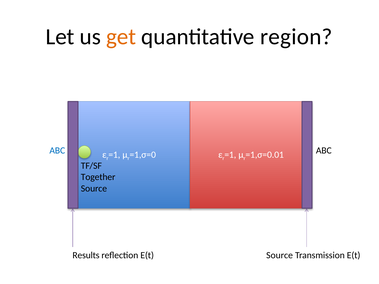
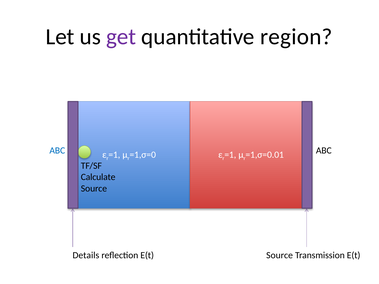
get colour: orange -> purple
Together: Together -> Calculate
Results: Results -> Details
